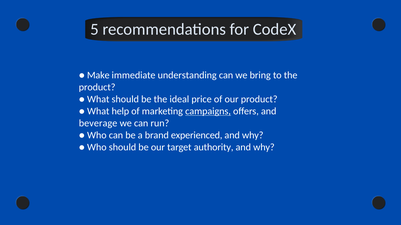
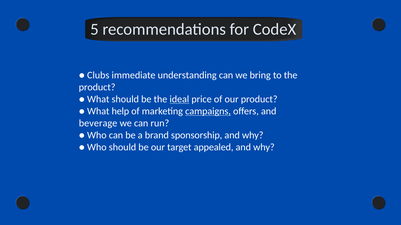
Make: Make -> Clubs
ideal underline: none -> present
experienced: experienced -> sponsorship
authority: authority -> appealed
